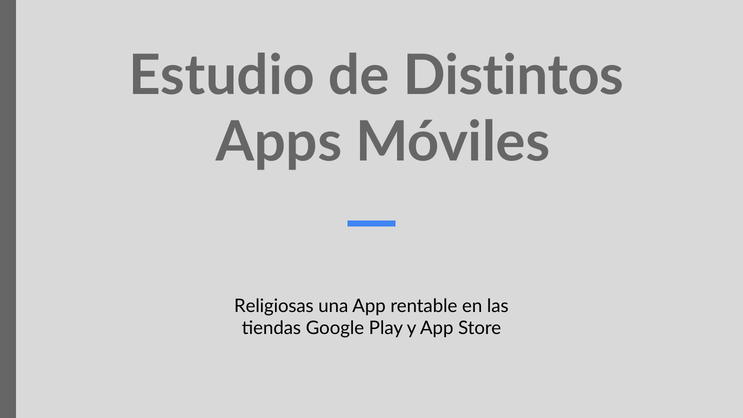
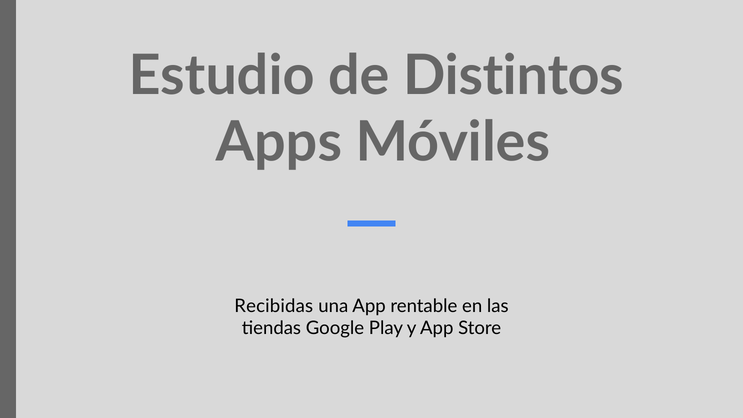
Religiosas: Religiosas -> Recibidas
